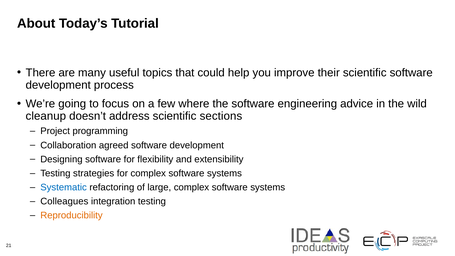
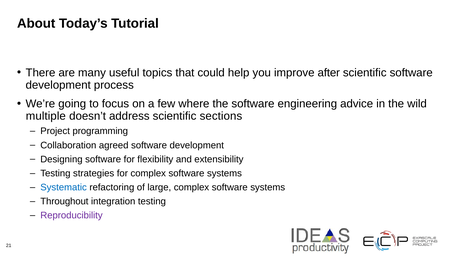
their: their -> after
cleanup: cleanup -> multiple
Colleagues: Colleagues -> Throughout
Reproducibility colour: orange -> purple
